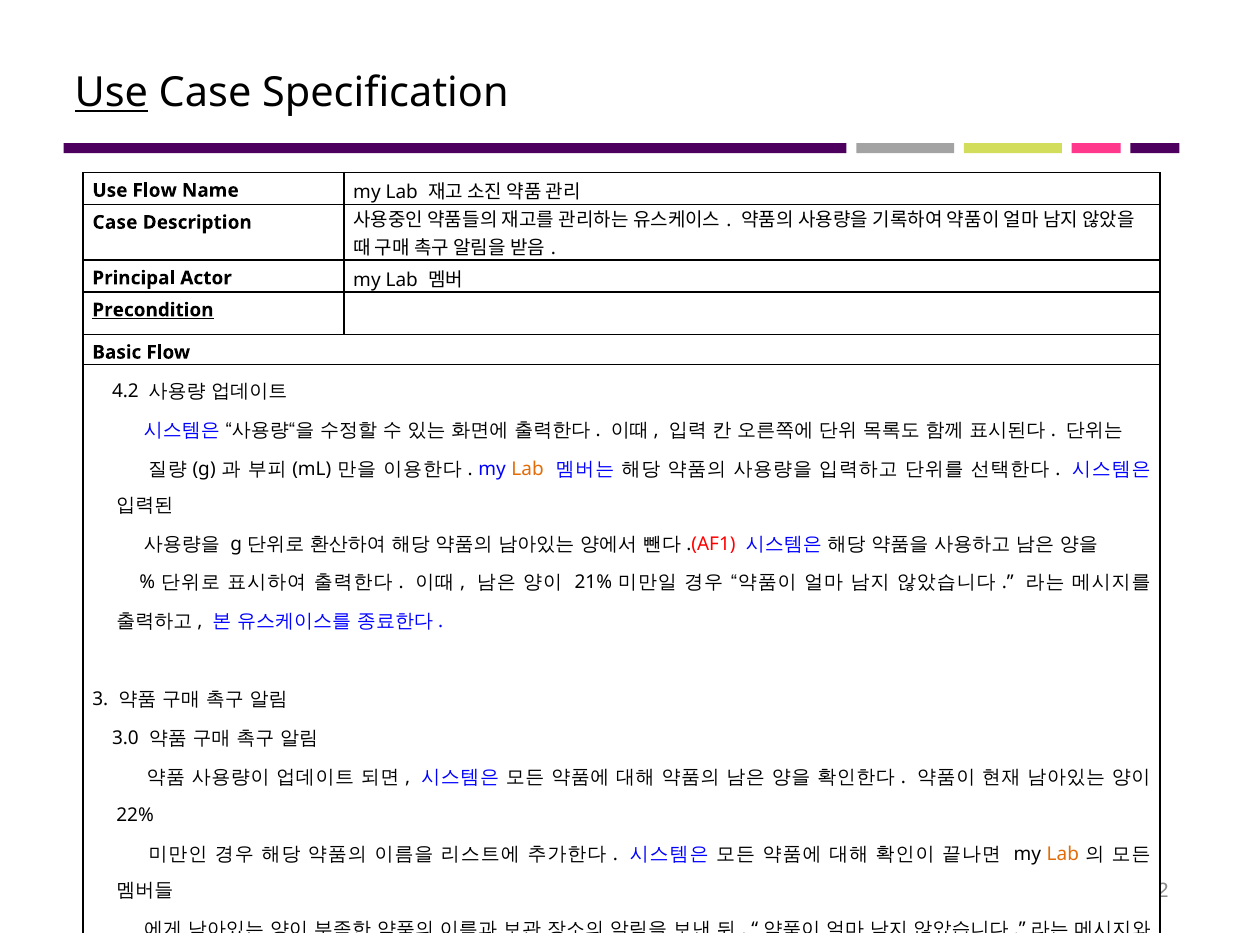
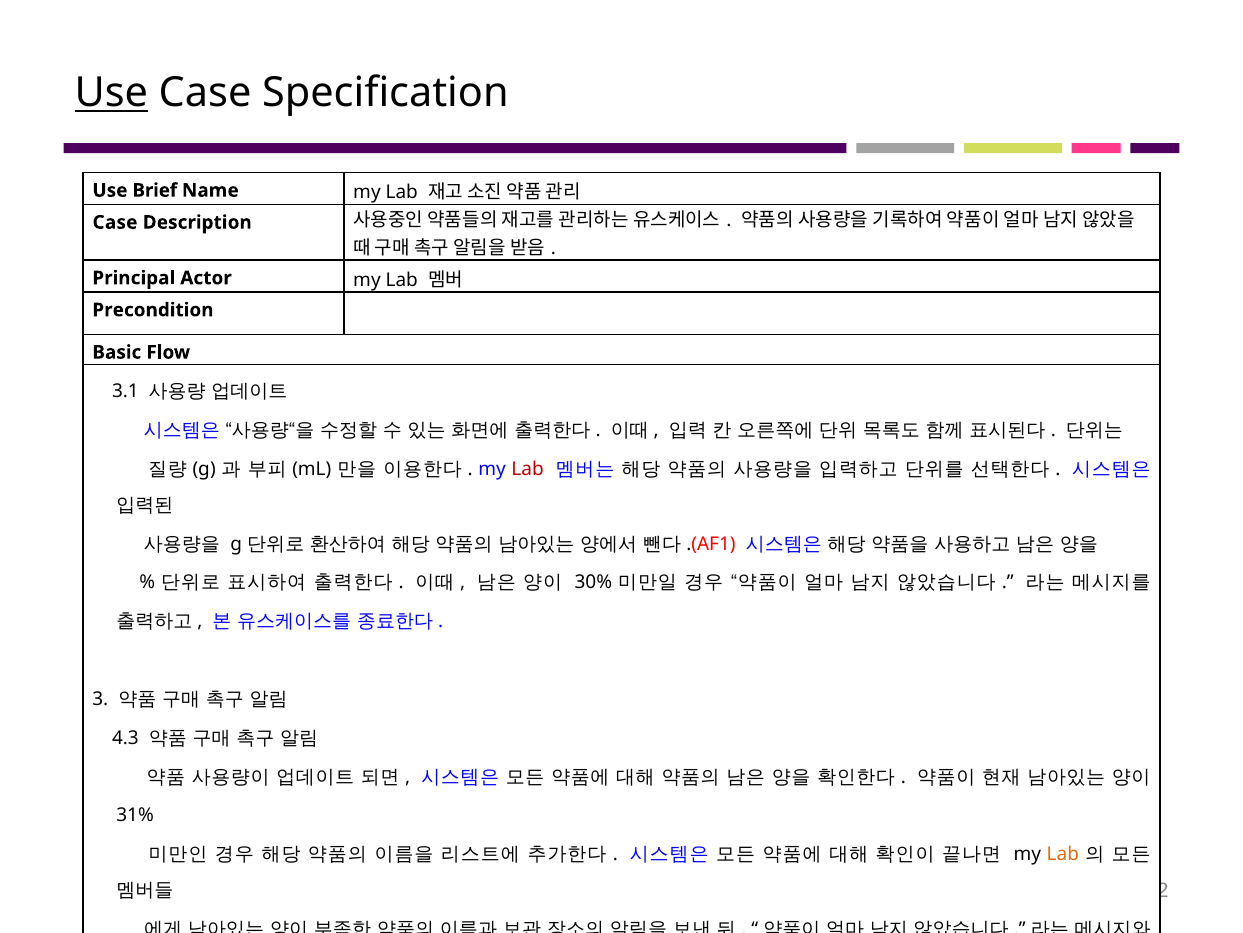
Use Flow: Flow -> Brief
Precondition underline: present -> none
4.2: 4.2 -> 3.1
Lab at (528, 469) colour: orange -> red
21%: 21% -> 30%
3.0: 3.0 -> 4.3
22%: 22% -> 31%
